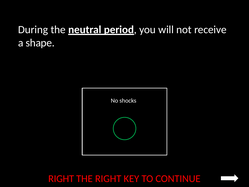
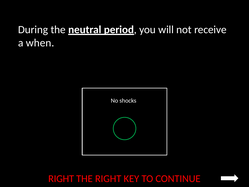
shape: shape -> when
